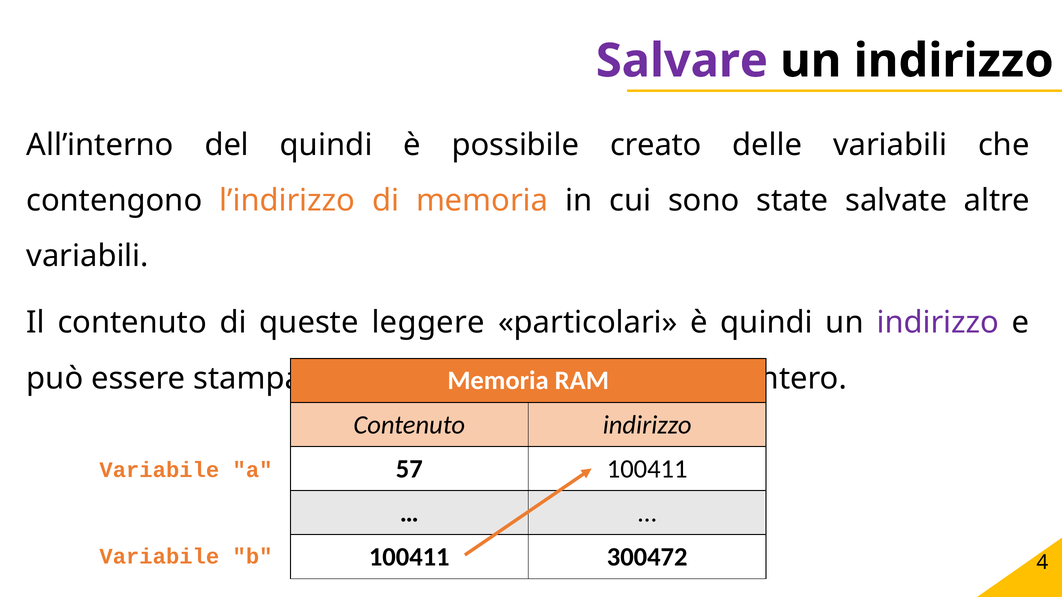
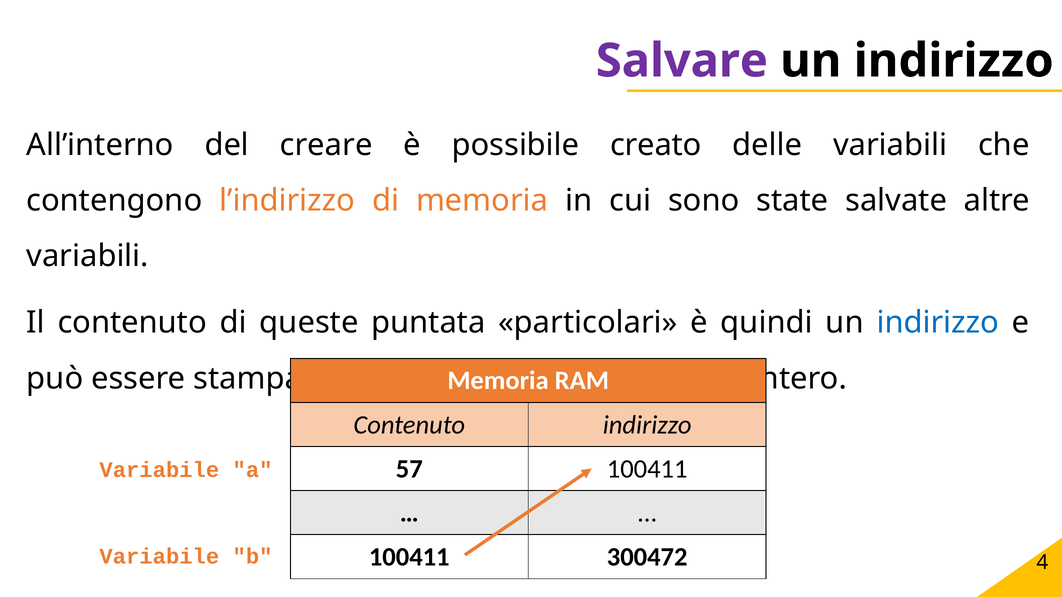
del quindi: quindi -> creare
leggere: leggere -> puntata
indirizzo at (938, 323) colour: purple -> blue
